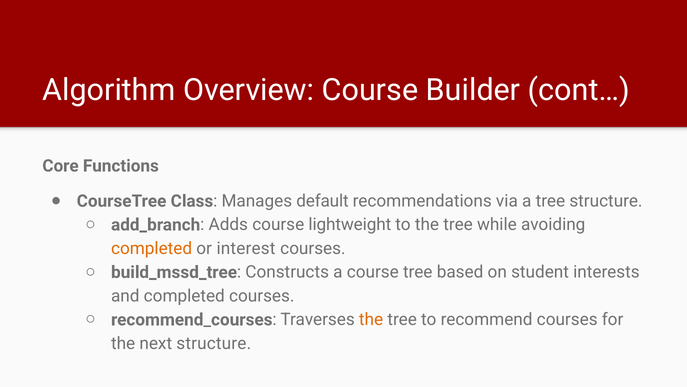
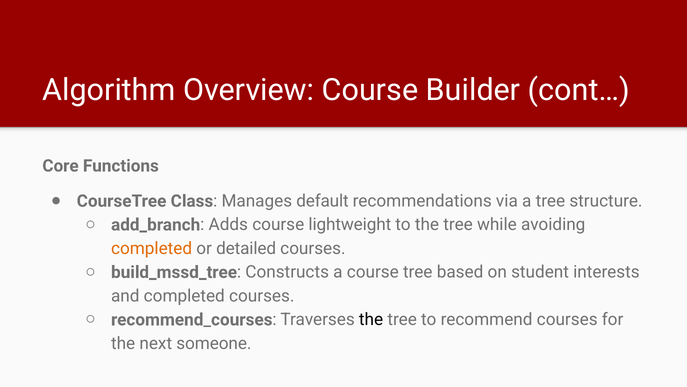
interest: interest -> detailed
the at (371, 319) colour: orange -> black
next structure: structure -> someone
